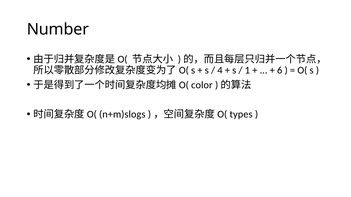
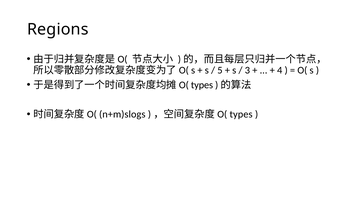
Number: Number -> Regions
4: 4 -> 5
1: 1 -> 3
6: 6 -> 4
color at (202, 85): color -> types
